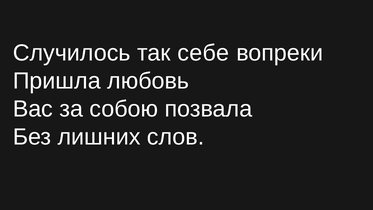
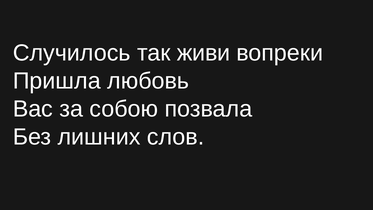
себе: себе -> живи
